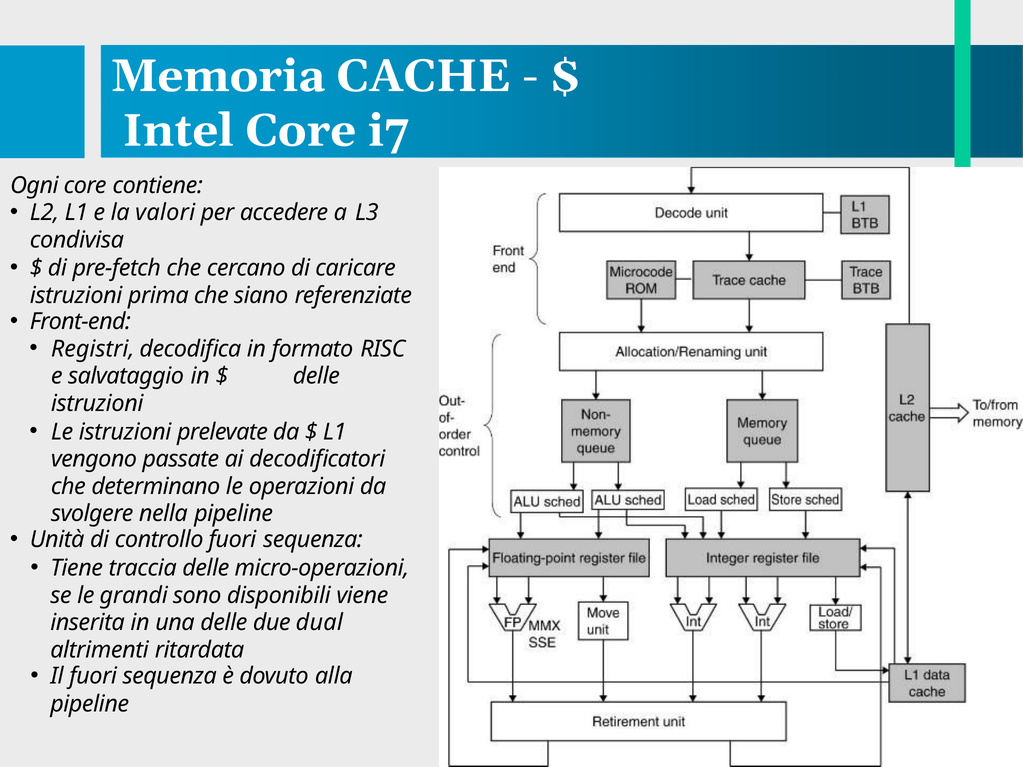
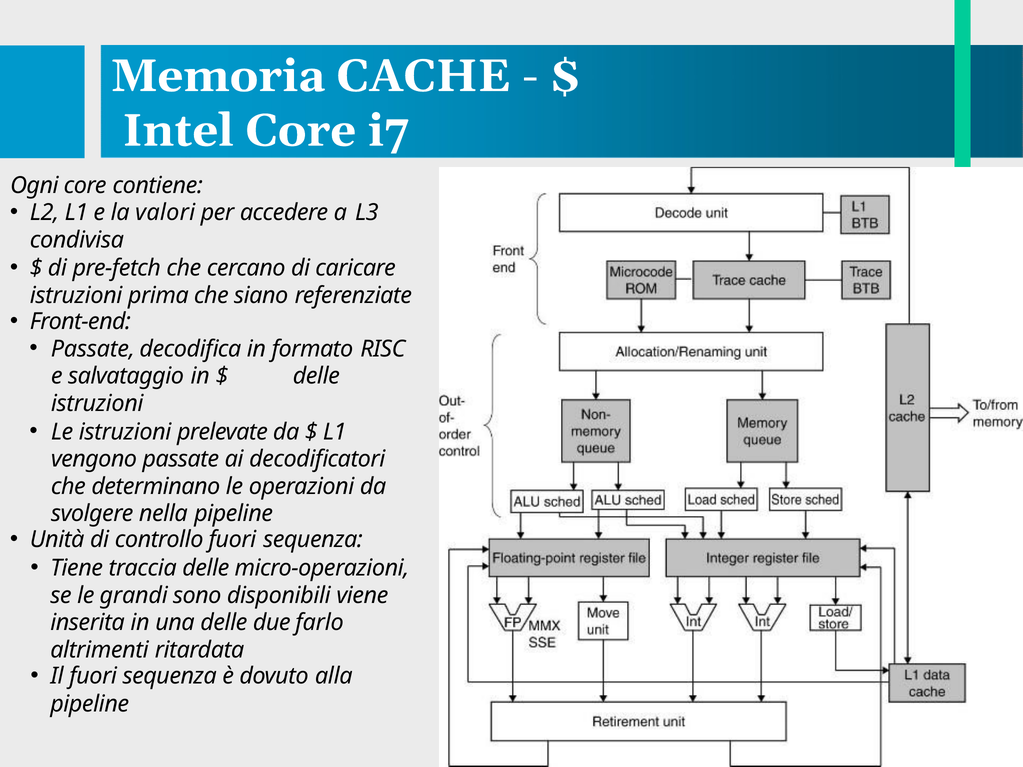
Registri at (93, 349): Registri -> Passate
dual: dual -> farlo
